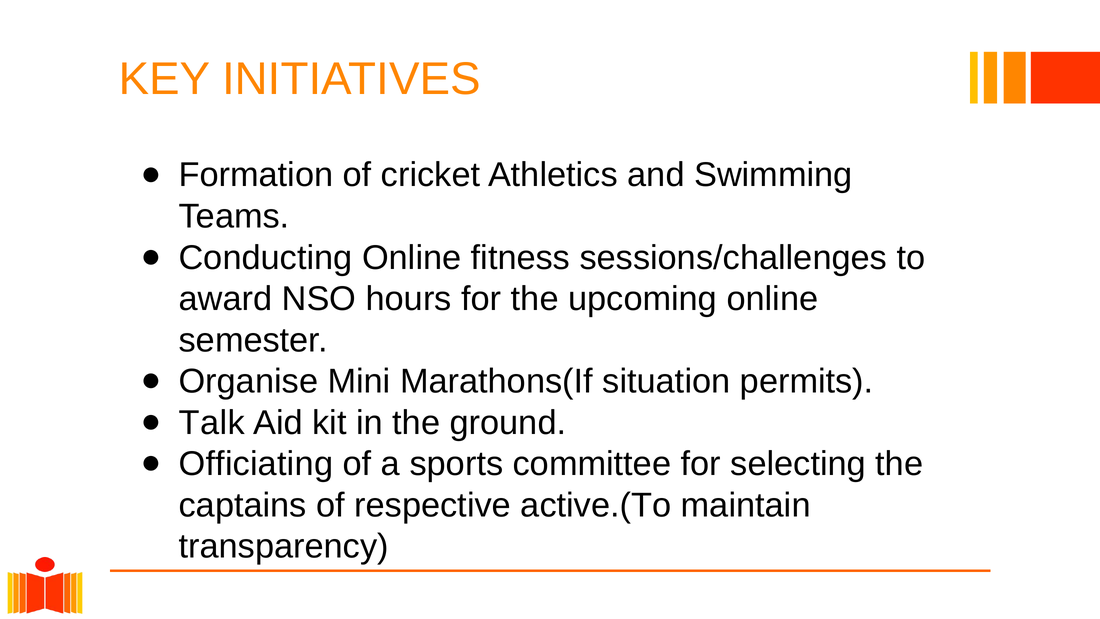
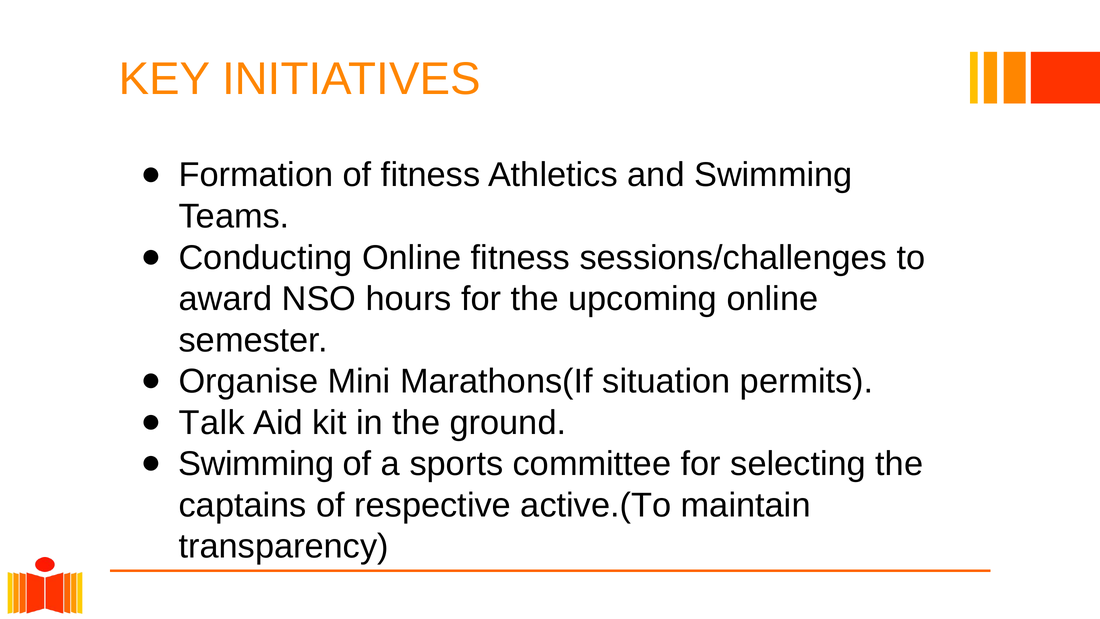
of cricket: cricket -> fitness
Officiating at (256, 464): Officiating -> Swimming
